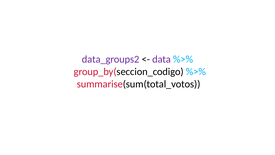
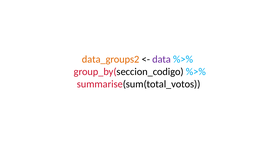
data_groups2 colour: purple -> orange
